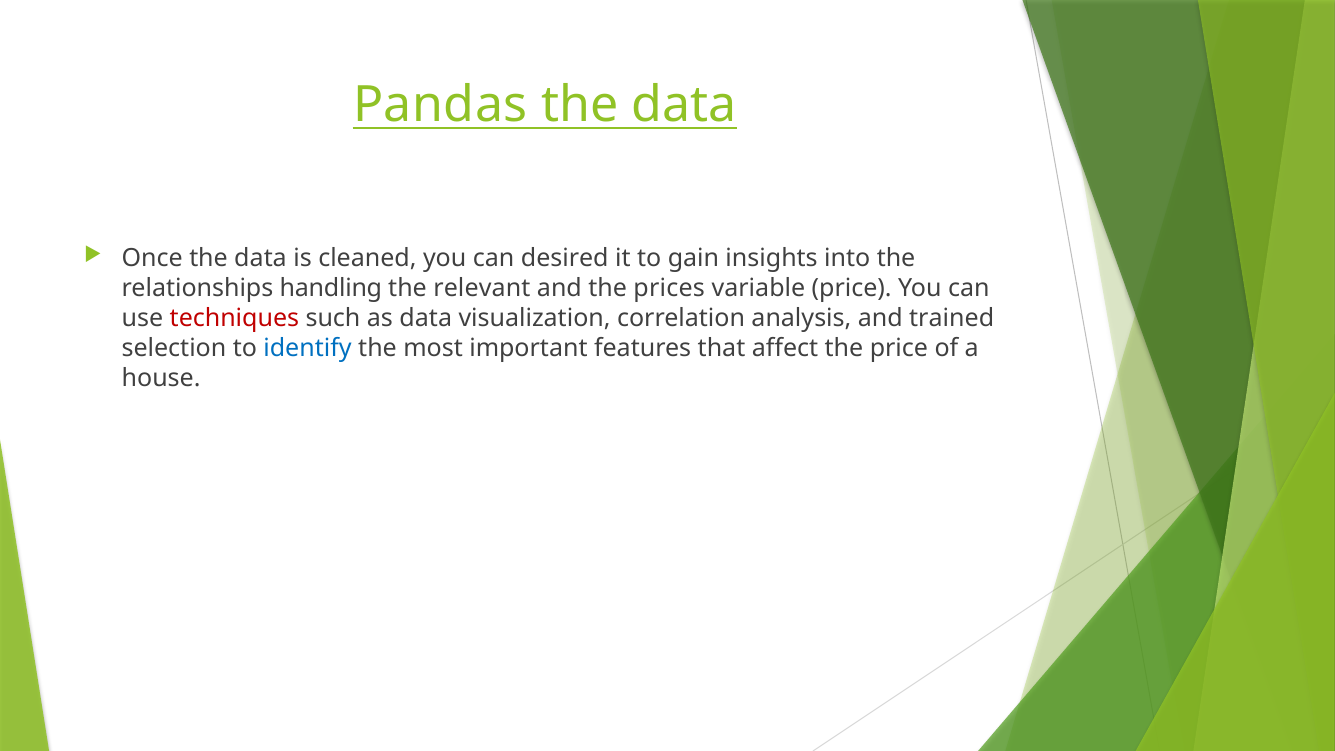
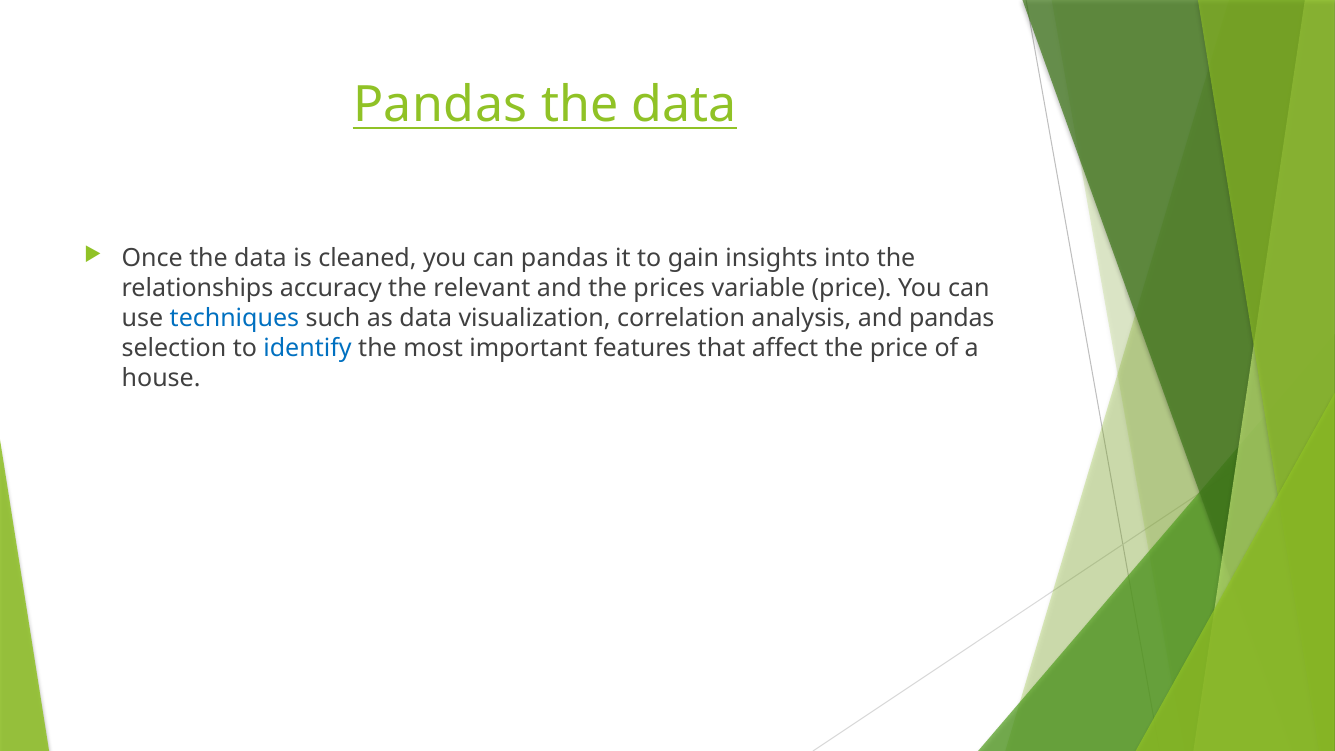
can desired: desired -> pandas
handling: handling -> accuracy
techniques colour: red -> blue
and trained: trained -> pandas
